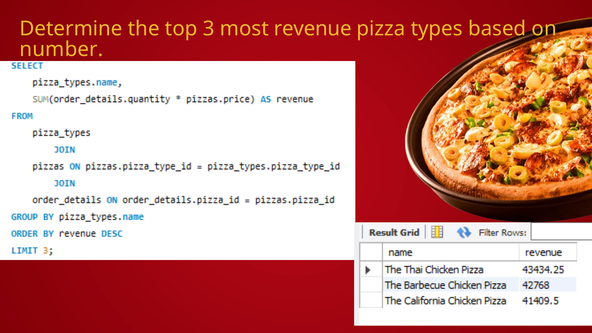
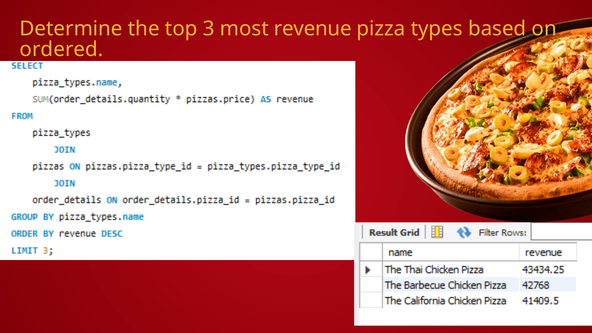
number: number -> ordered
